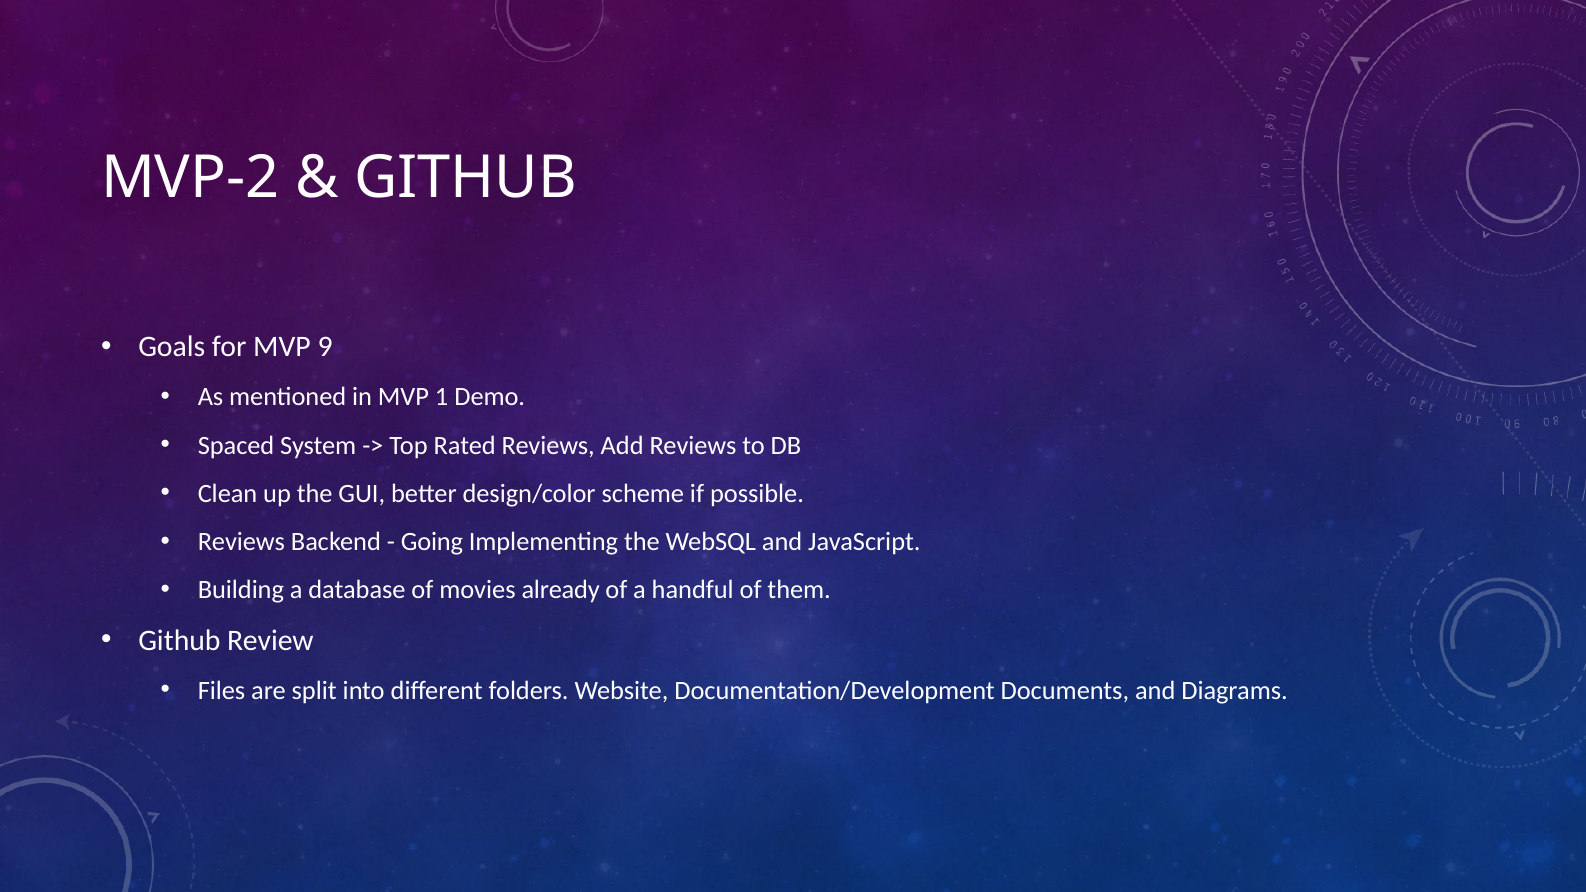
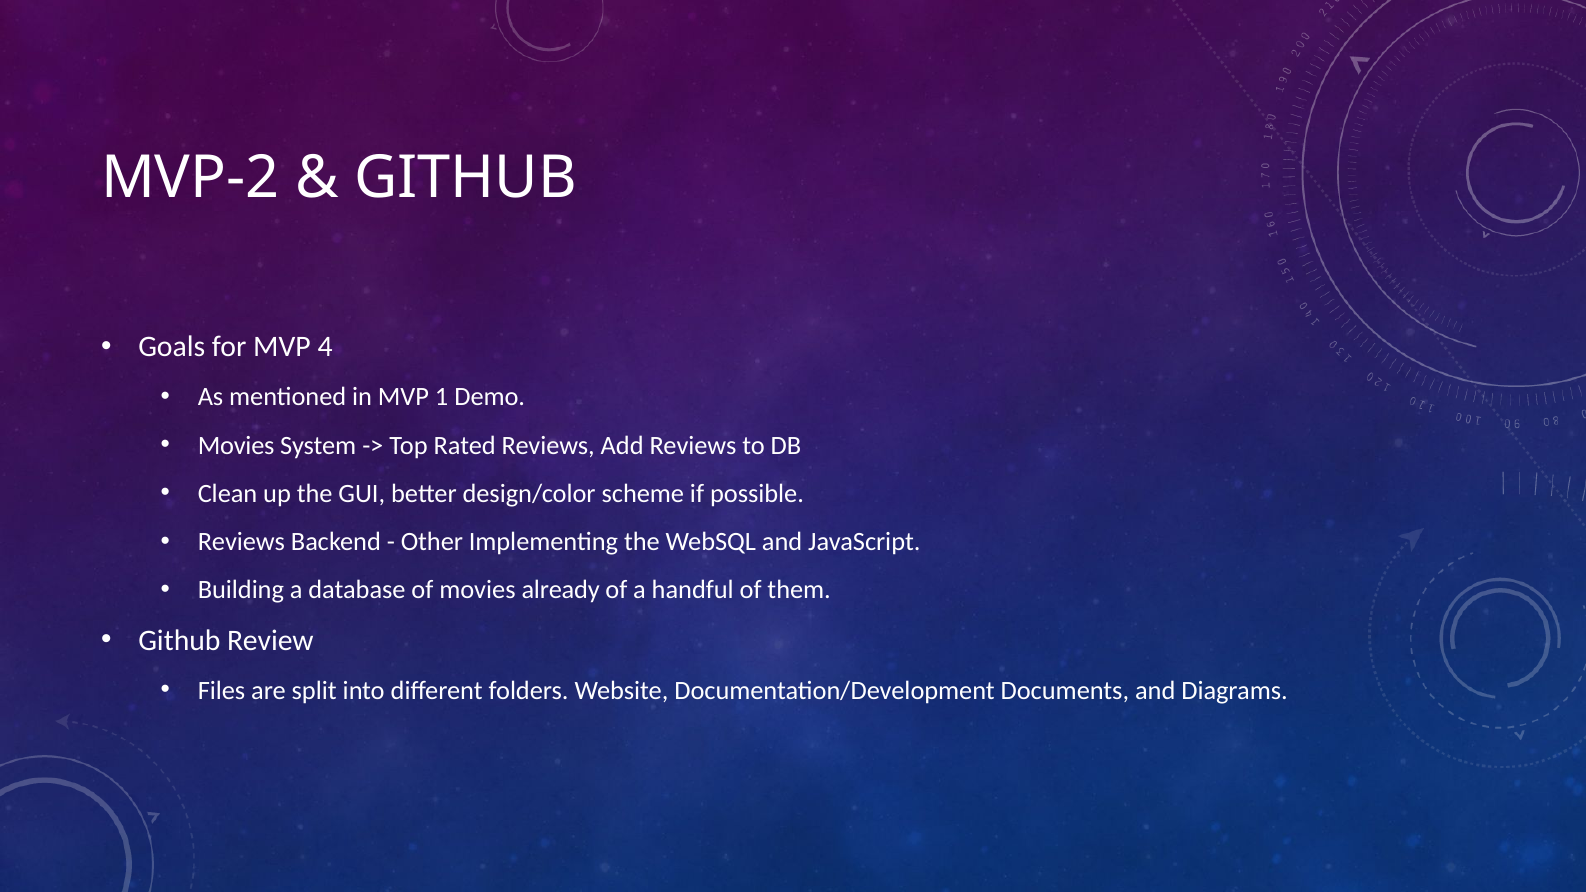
9: 9 -> 4
Spaced at (236, 445): Spaced -> Movies
Going: Going -> Other
